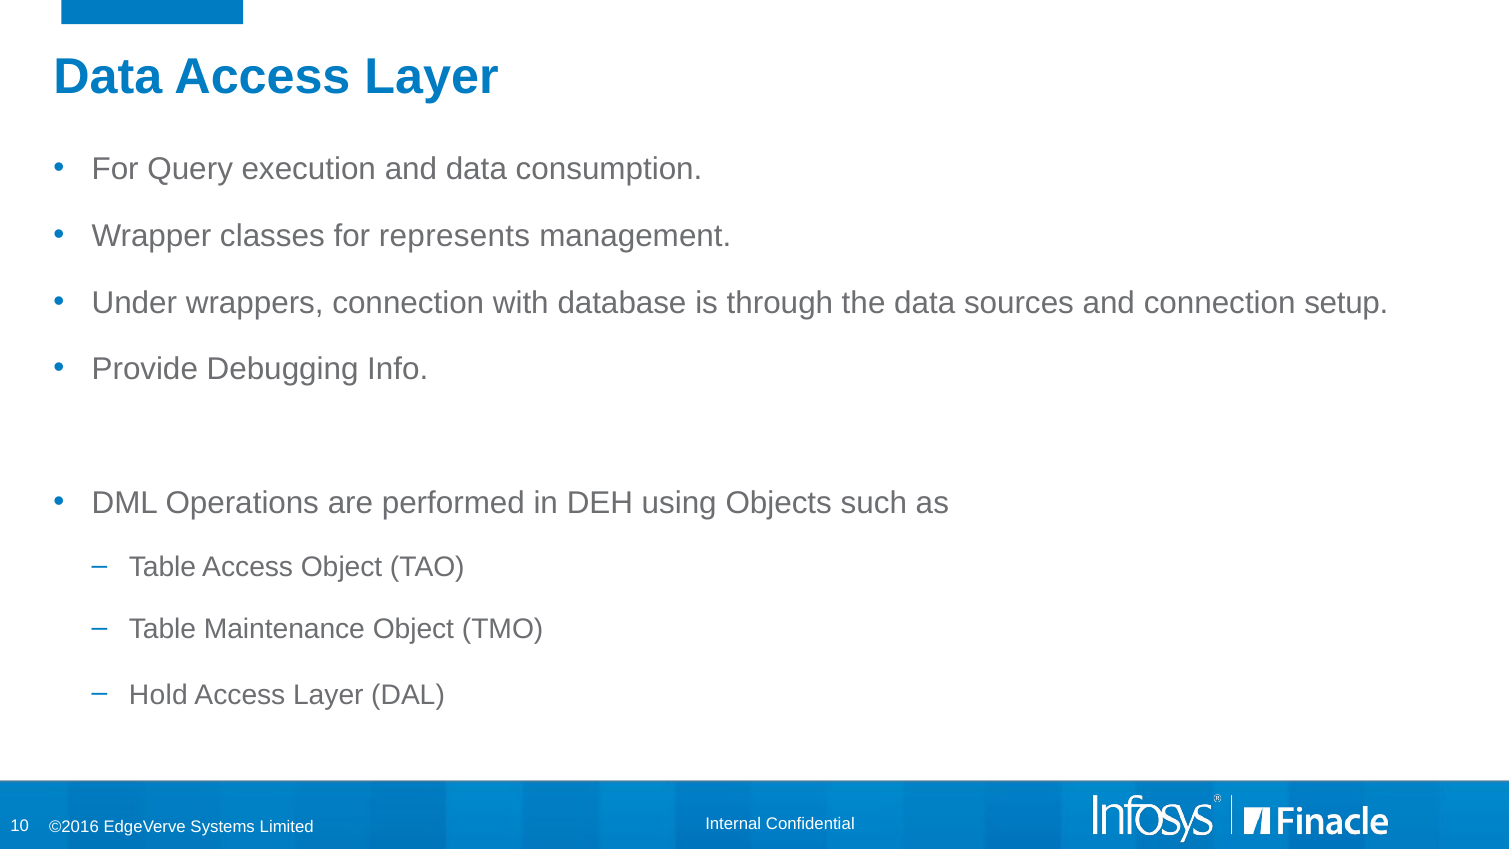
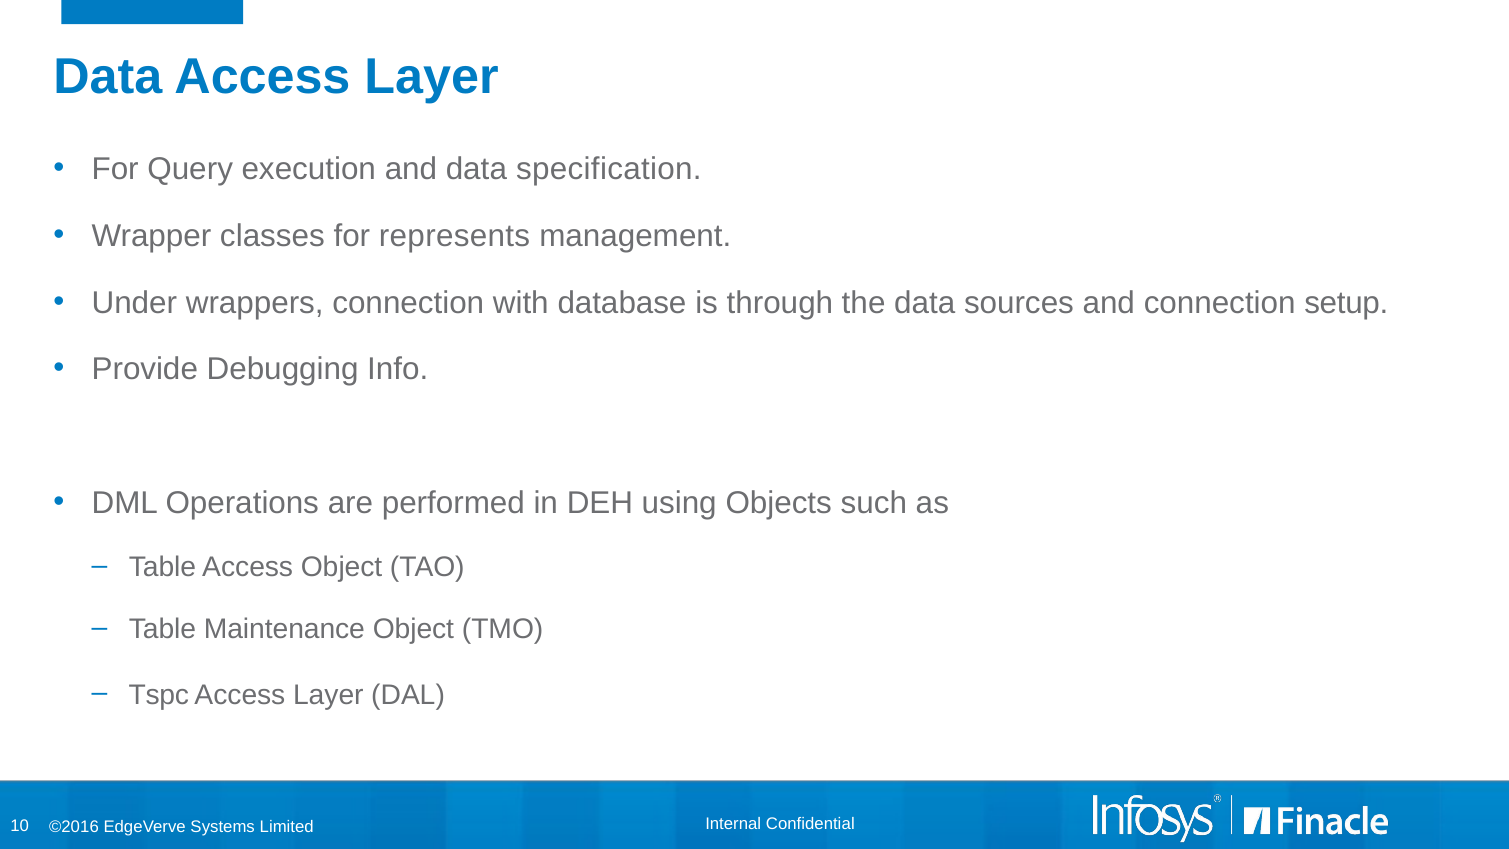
consumption: consumption -> specification
Hold: Hold -> Tspc
